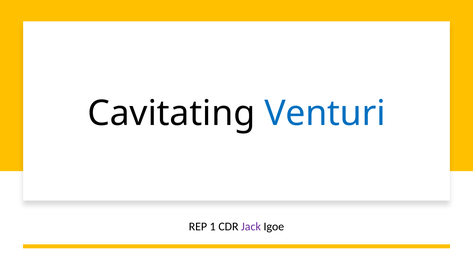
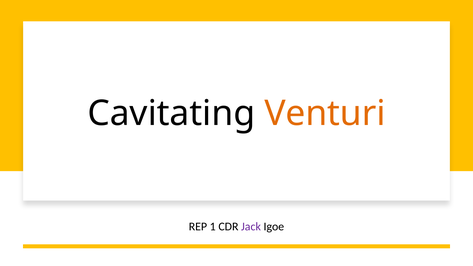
Venturi colour: blue -> orange
